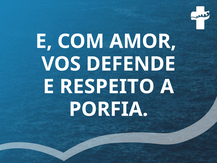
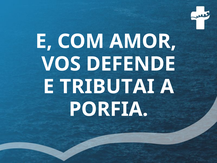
RESPEITO: RESPEITO -> TRIBUTAI
